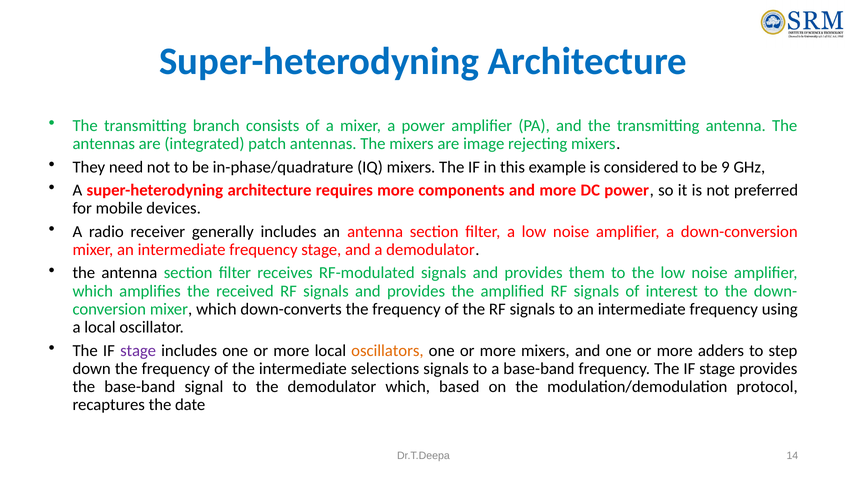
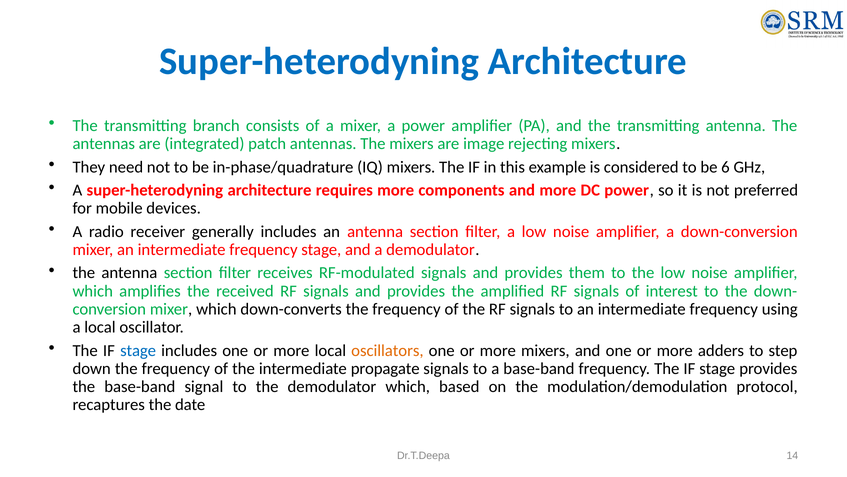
9: 9 -> 6
stage at (138, 350) colour: purple -> blue
selections: selections -> propagate
